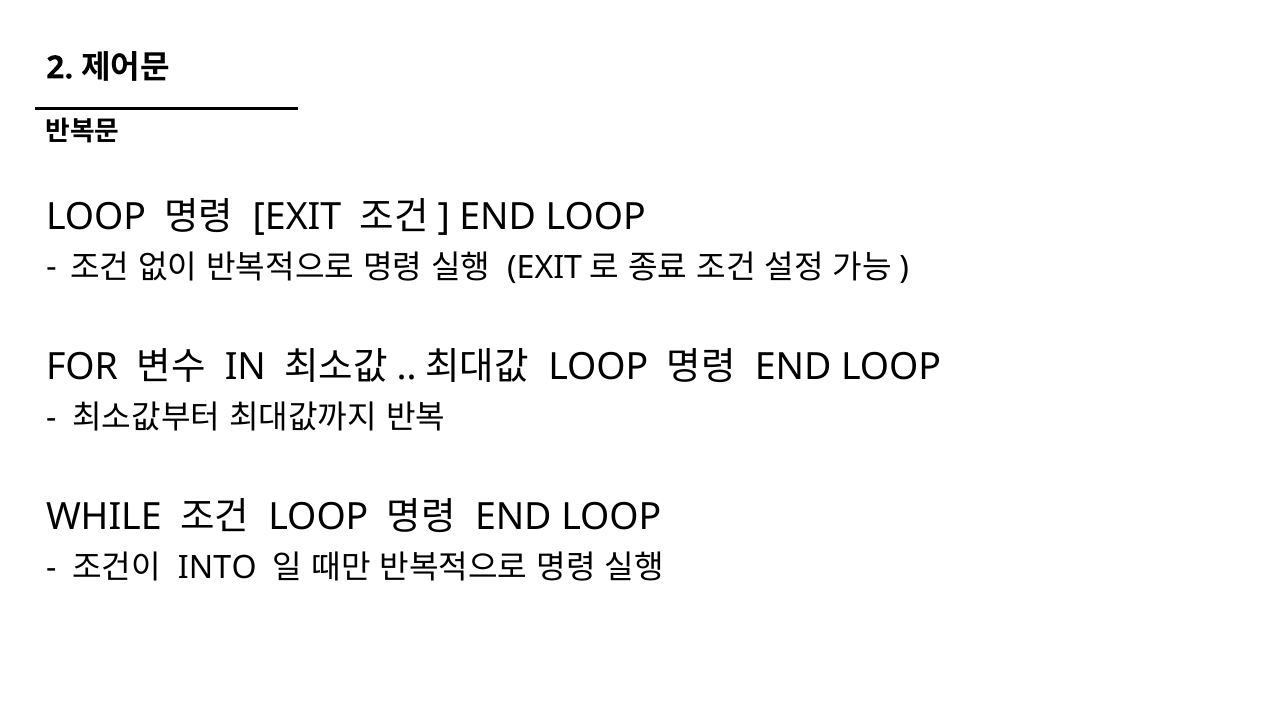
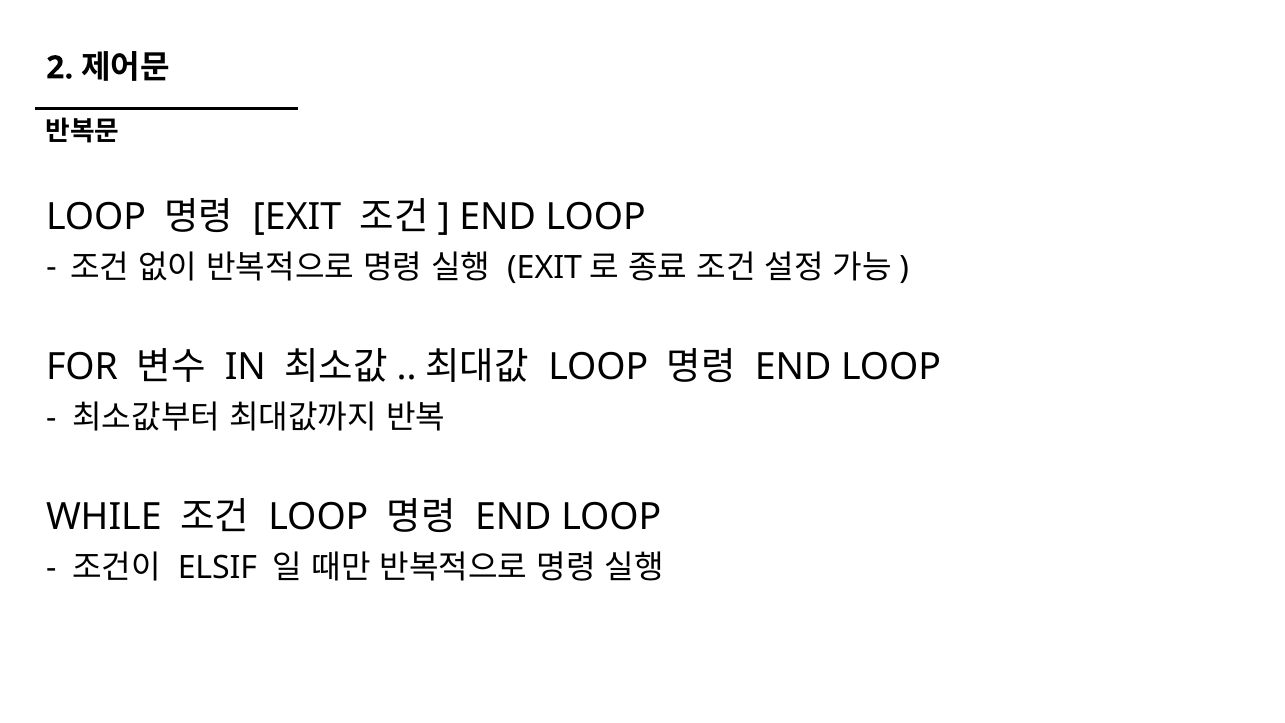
INTO: INTO -> ELSIF
